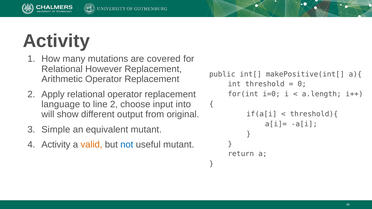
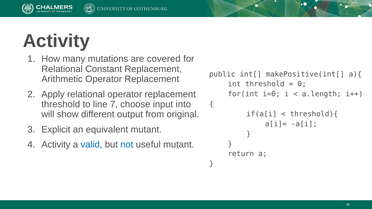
However: However -> Constant
language at (61, 104): language -> threshold
line 2: 2 -> 7
Simple: Simple -> Explicit
valid colour: orange -> blue
